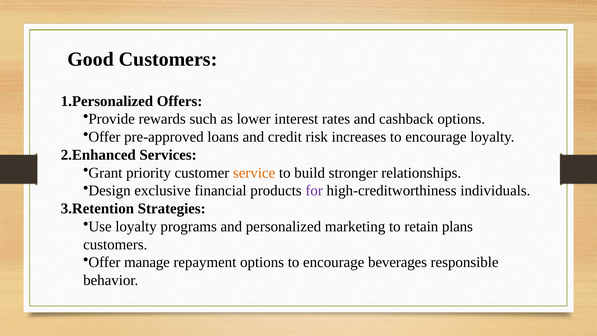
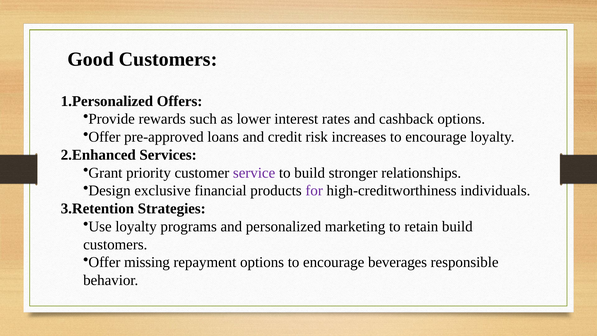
service colour: orange -> purple
retain plans: plans -> build
manage: manage -> missing
